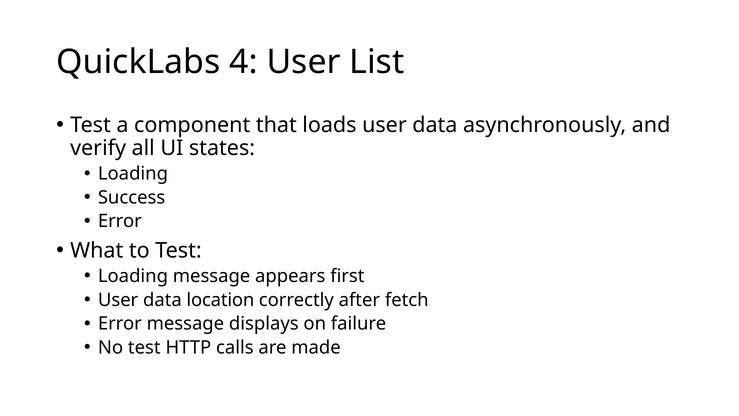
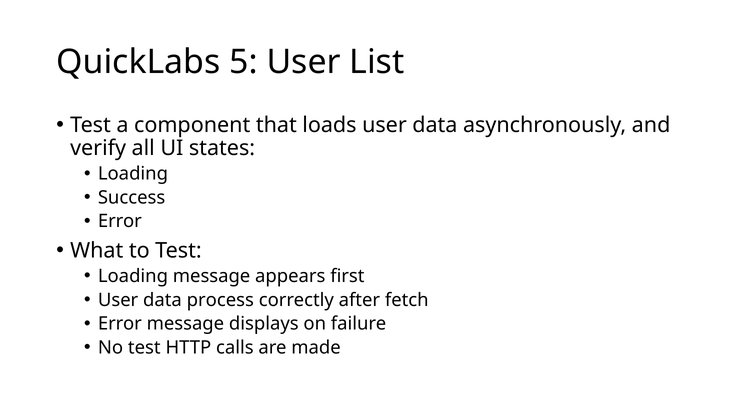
4: 4 -> 5
location: location -> process
